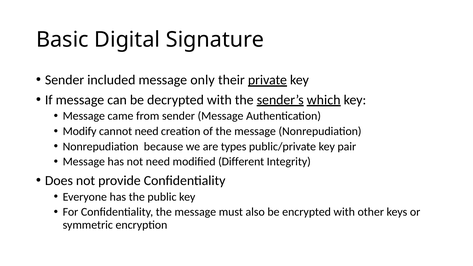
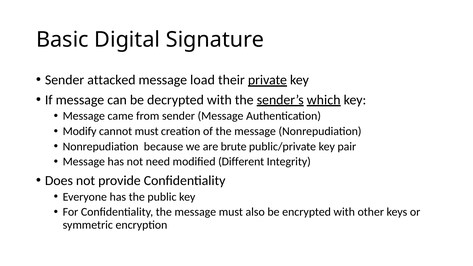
included: included -> attacked
only: only -> load
cannot need: need -> must
types: types -> brute
